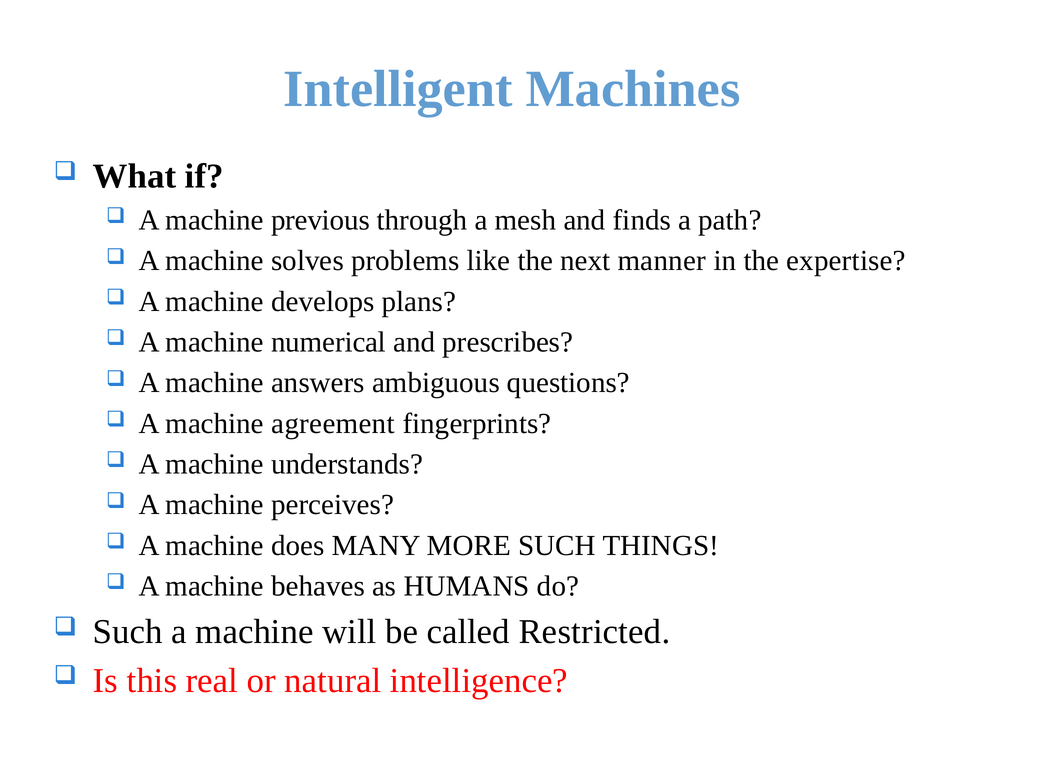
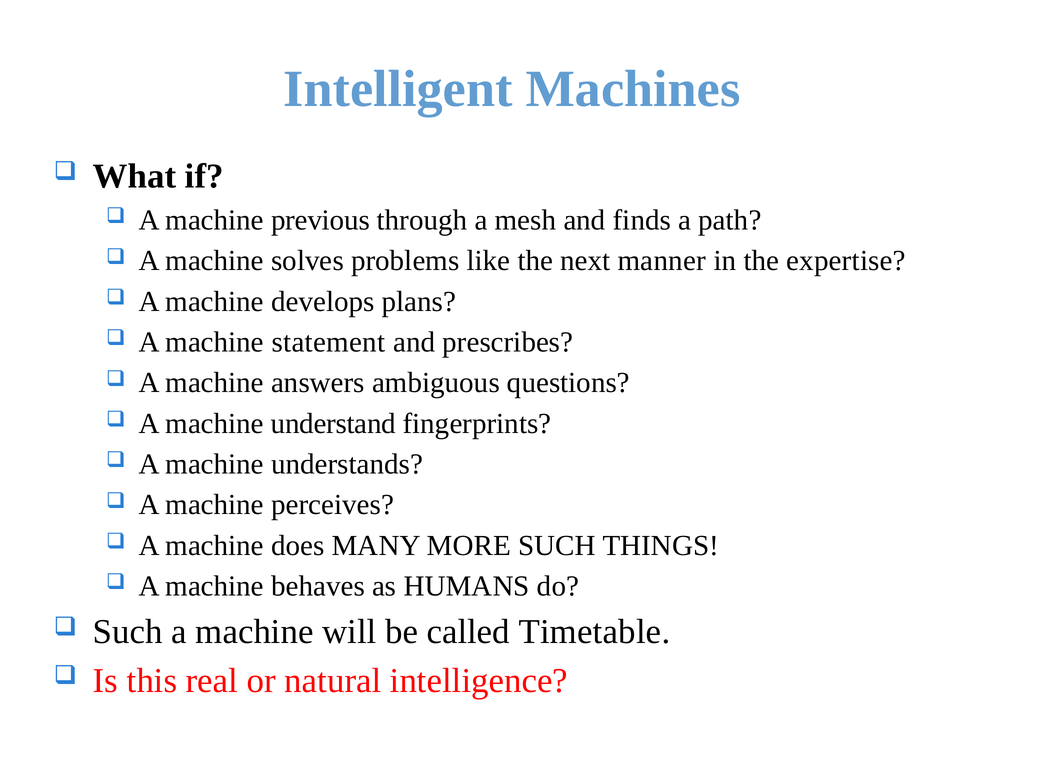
numerical: numerical -> statement
agreement: agreement -> understand
Restricted: Restricted -> Timetable
